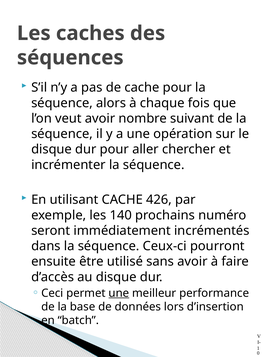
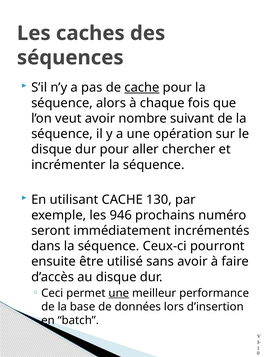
cache at (142, 88) underline: none -> present
426: 426 -> 130
140: 140 -> 946
